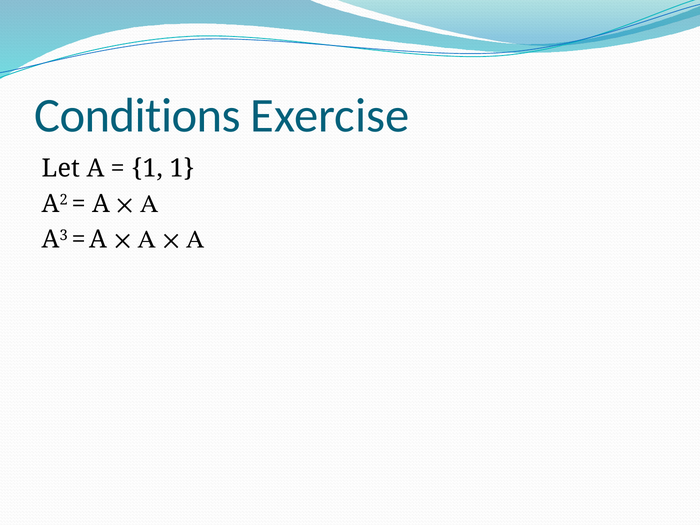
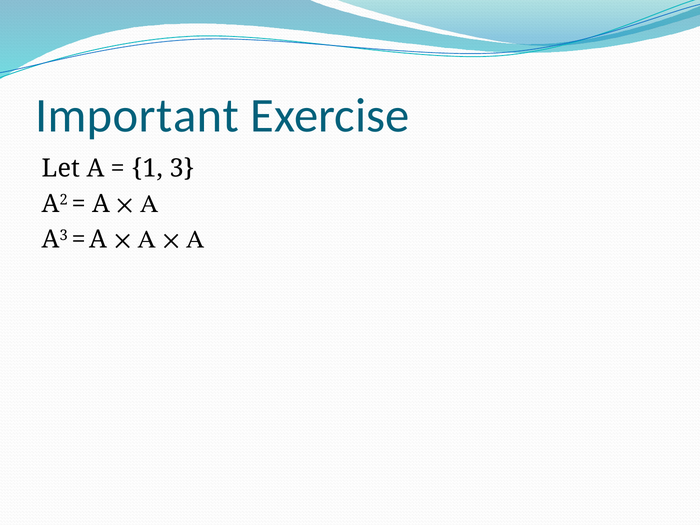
Conditions: Conditions -> Important
1 1: 1 -> 3
